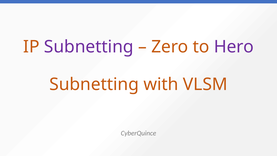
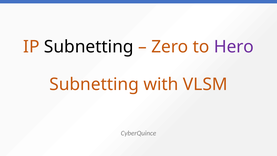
Subnetting at (89, 47) colour: purple -> black
